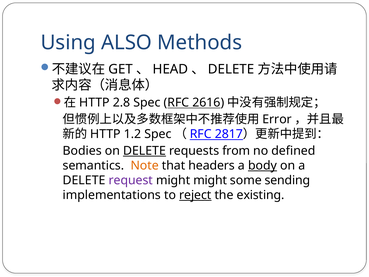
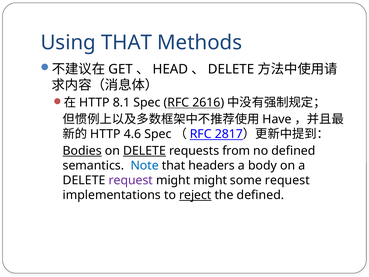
Using ALSO: ALSO -> THAT
2.8: 2.8 -> 8.1
Error: Error -> Have
1.2: 1.2 -> 4.6
Bodies underline: none -> present
Note colour: orange -> blue
body underline: present -> none
some sending: sending -> request
the existing: existing -> defined
